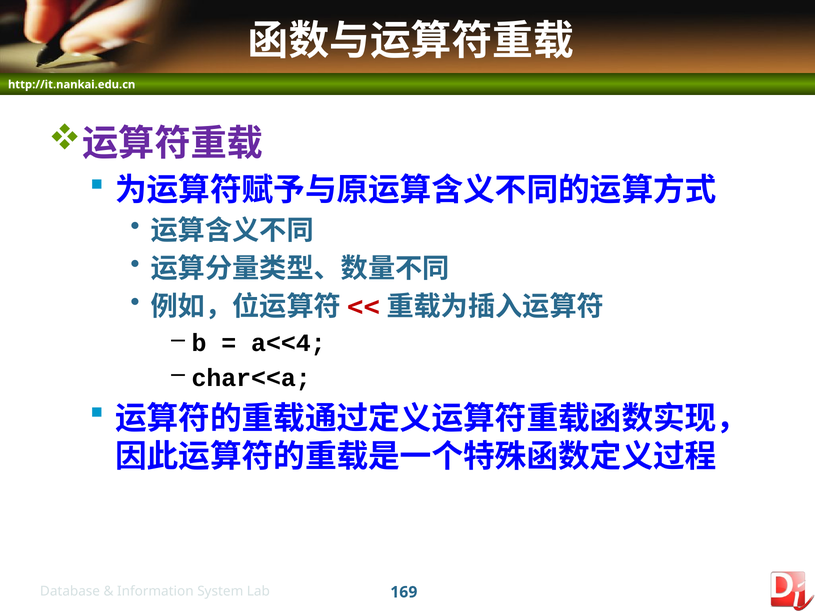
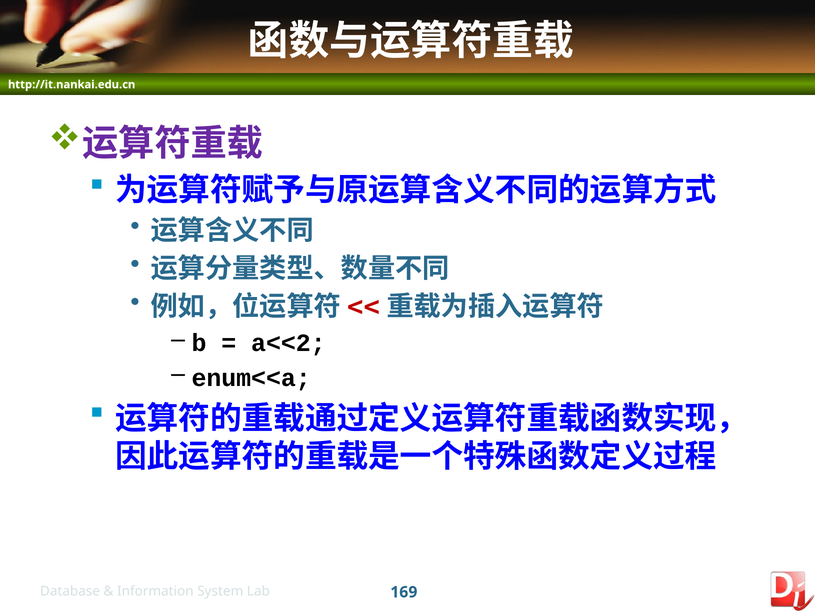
a<<4: a<<4 -> a<<2
char<<a: char<<a -> enum<<a
